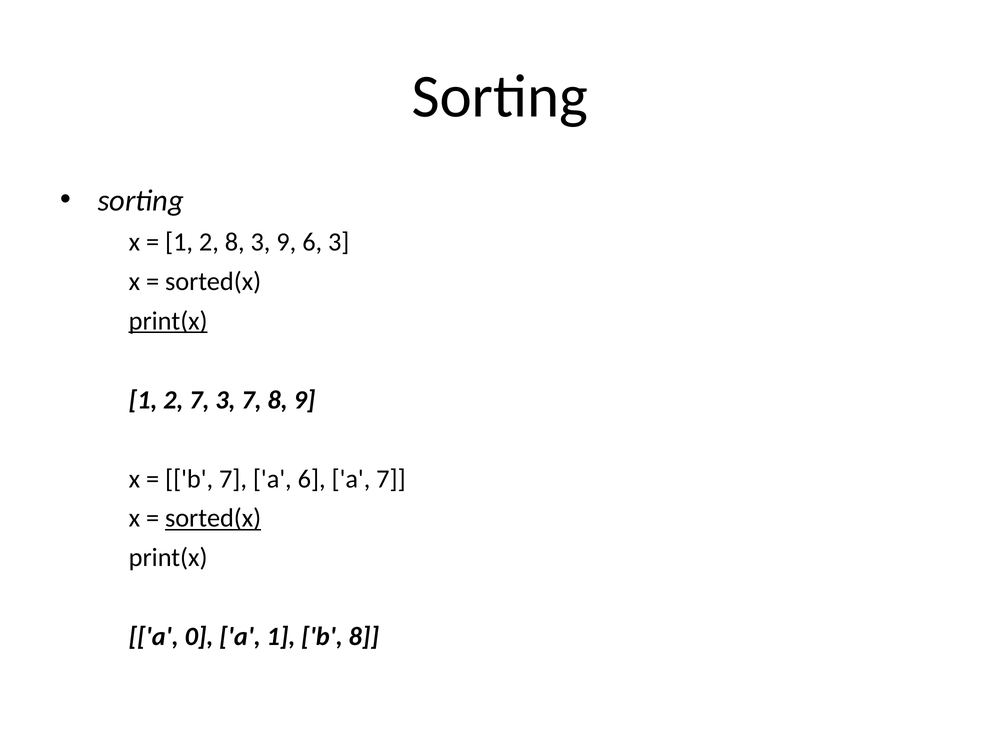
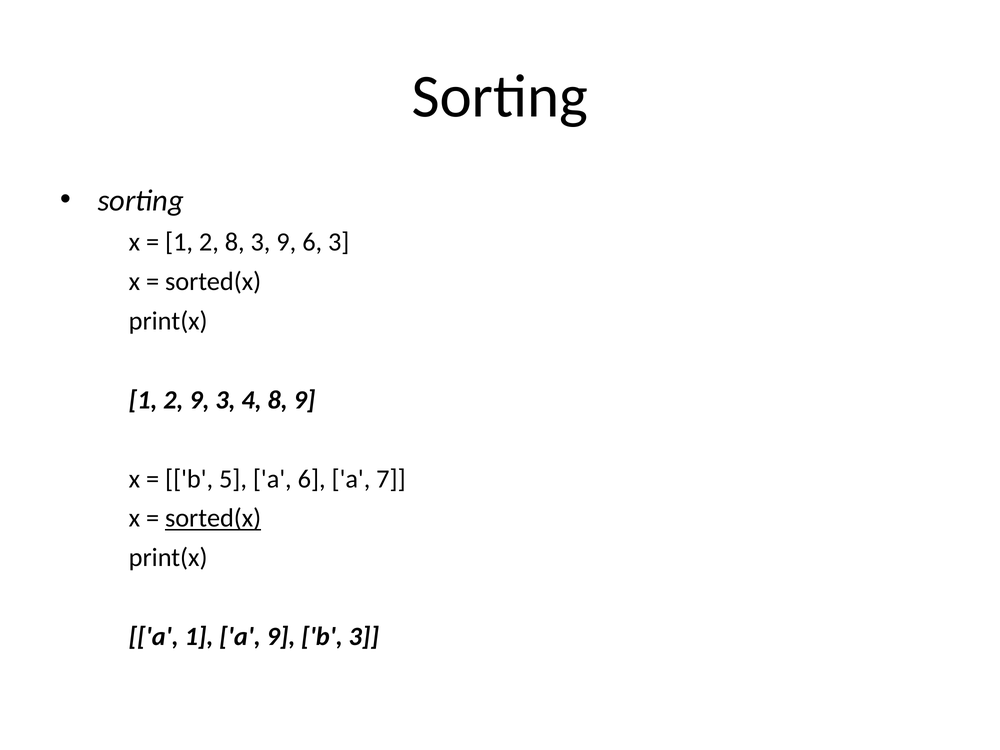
print(x at (168, 321) underline: present -> none
2 7: 7 -> 9
3 7: 7 -> 4
b 7: 7 -> 5
a 0: 0 -> 1
a 1: 1 -> 9
b 8: 8 -> 3
